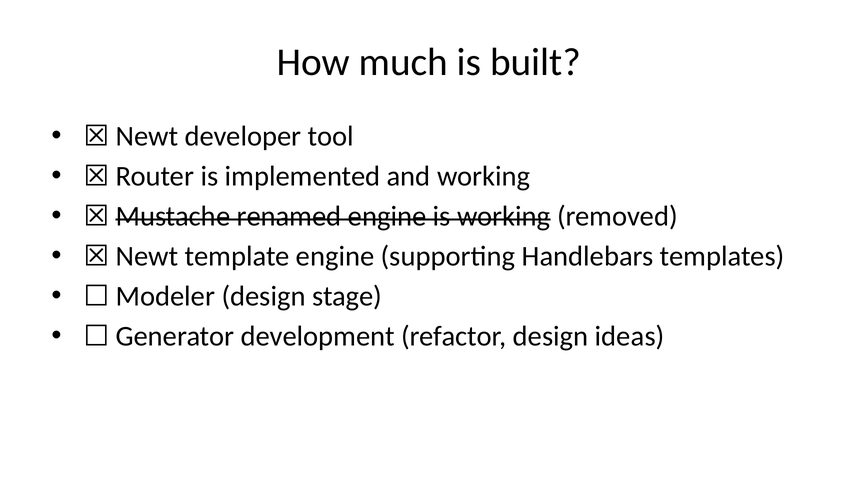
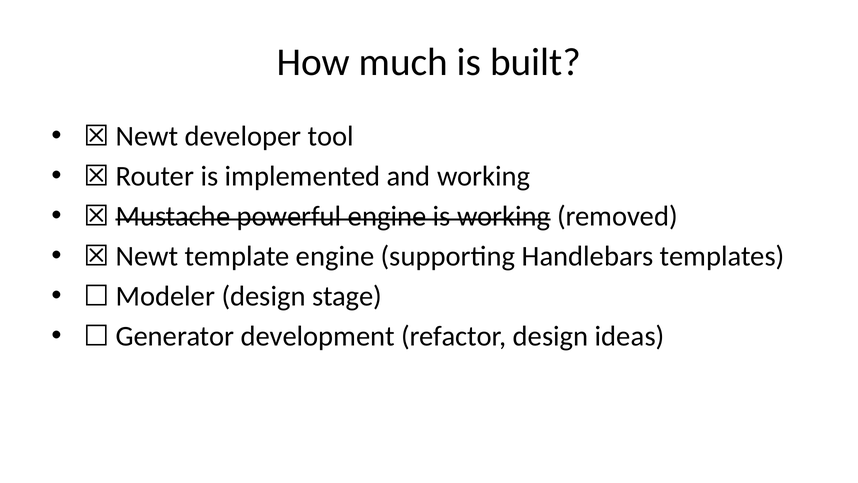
renamed: renamed -> powerful
